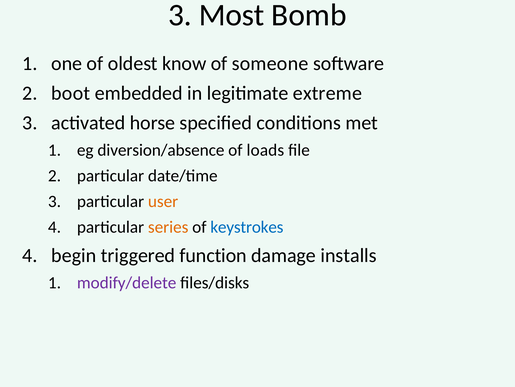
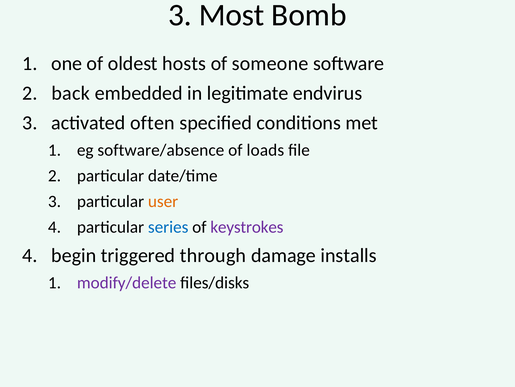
know: know -> hosts
boot: boot -> back
extreme: extreme -> endvirus
horse: horse -> often
diversion/absence: diversion/absence -> software/absence
series colour: orange -> blue
keystrokes colour: blue -> purple
function: function -> through
